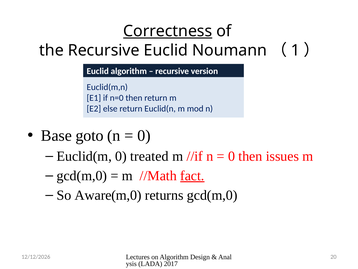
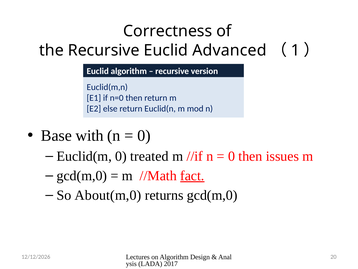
Correctness underline: present -> none
Noumann: Noumann -> Advanced
goto: goto -> with
Aware(m,0: Aware(m,0 -> About(m,0
